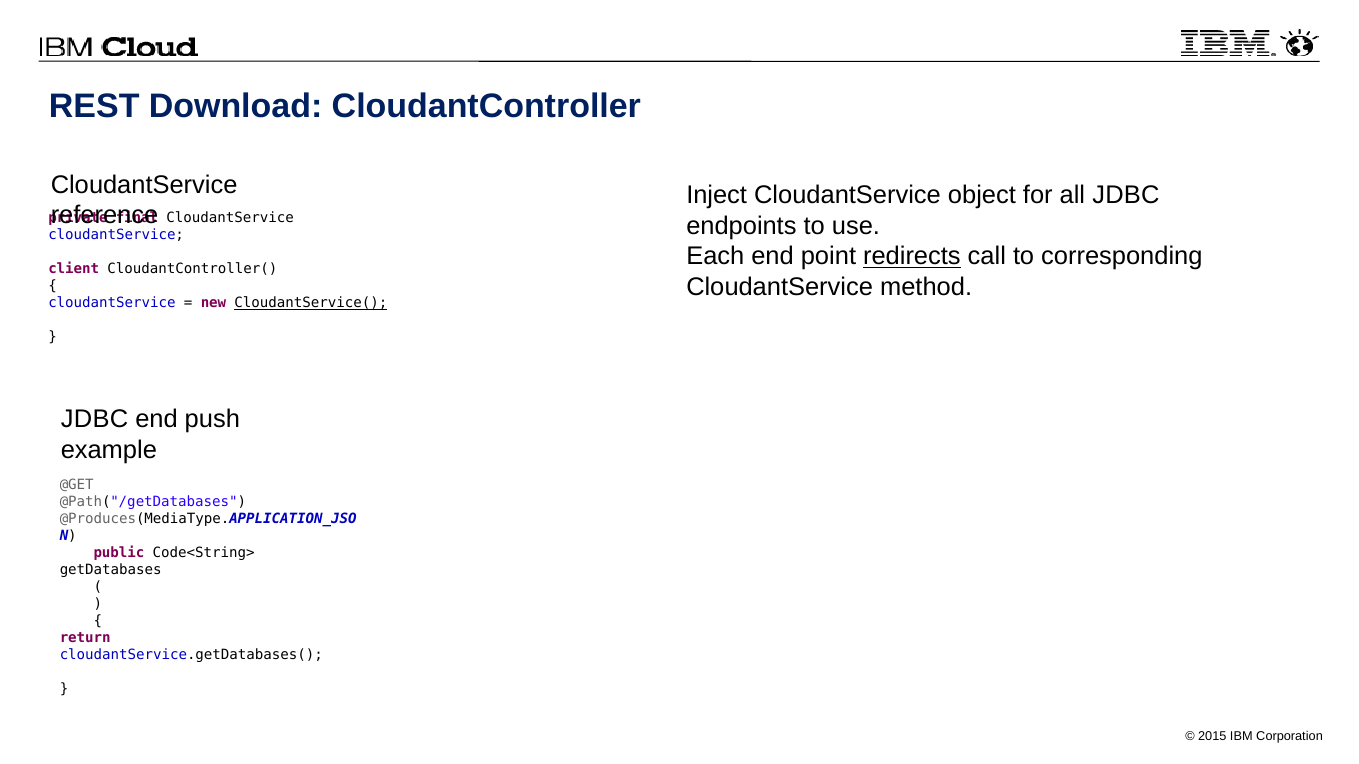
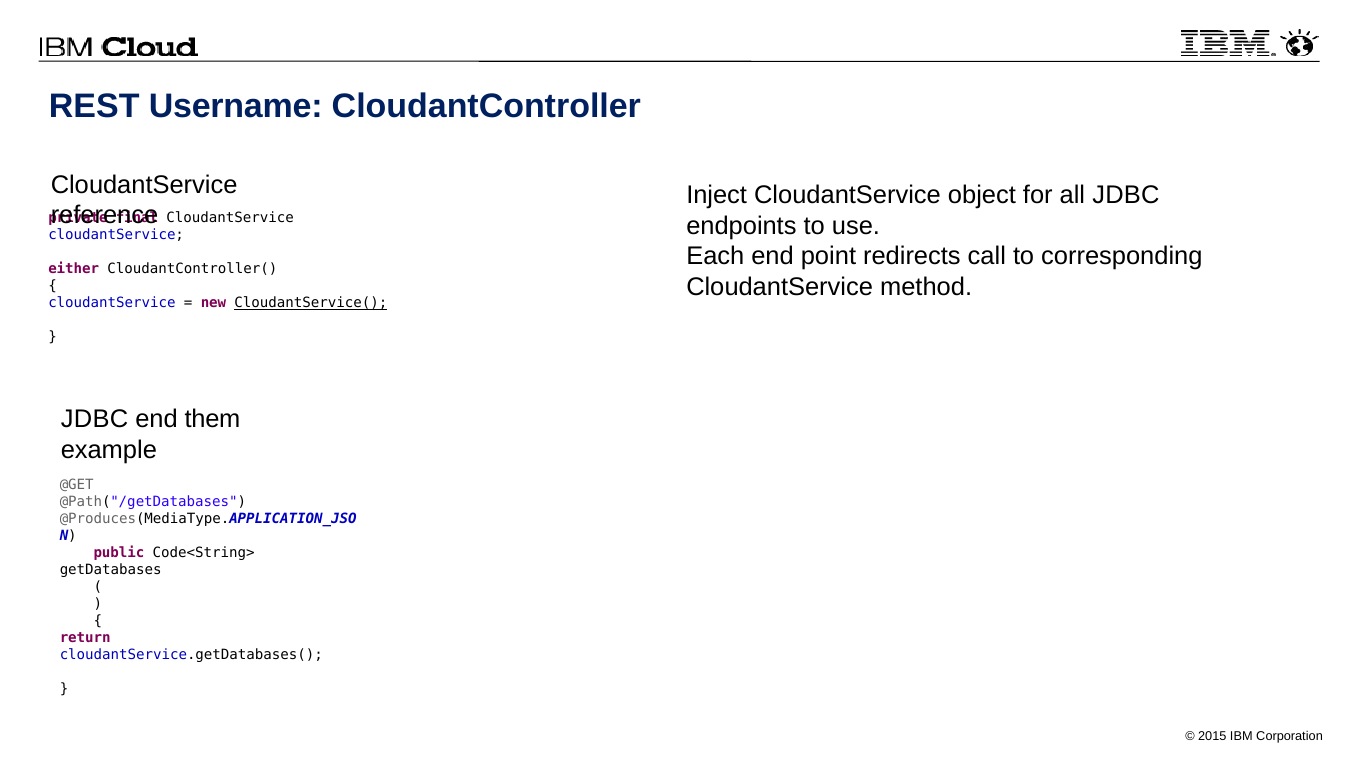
Download: Download -> Username
redirects underline: present -> none
client: client -> either
push: push -> them
